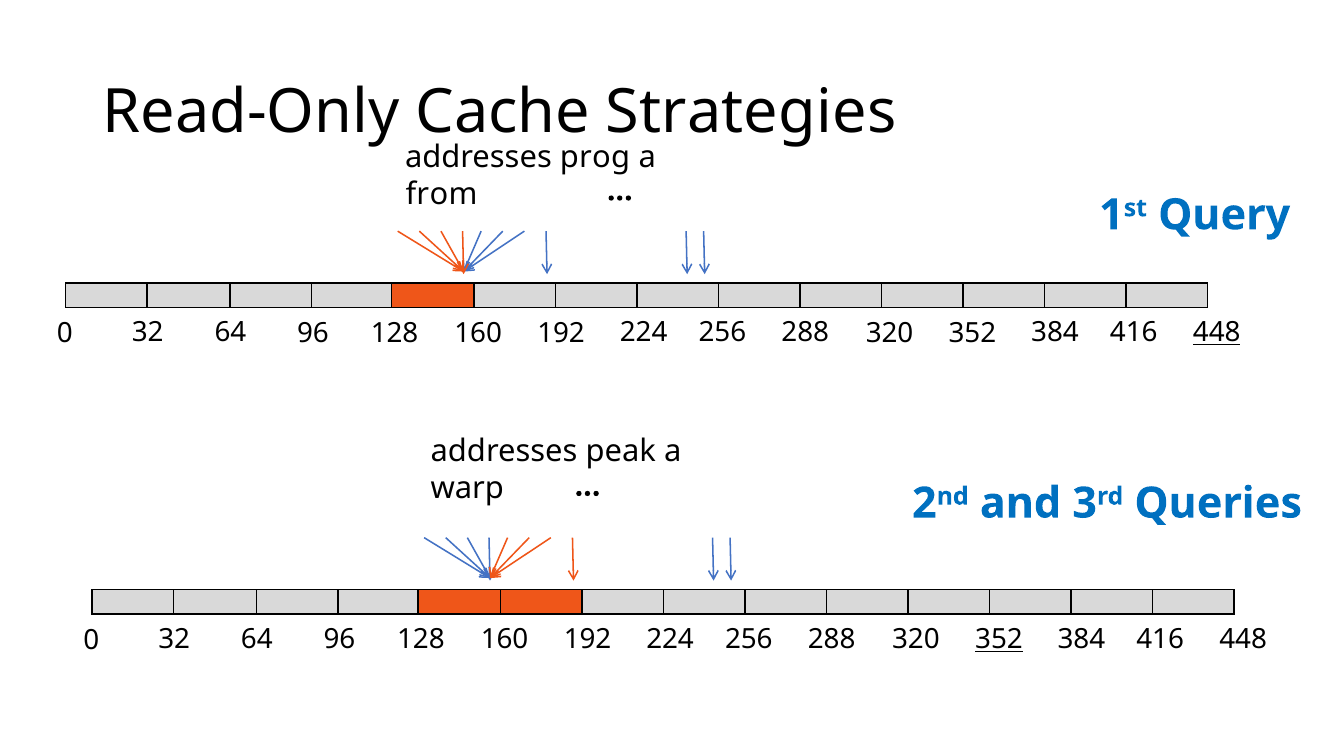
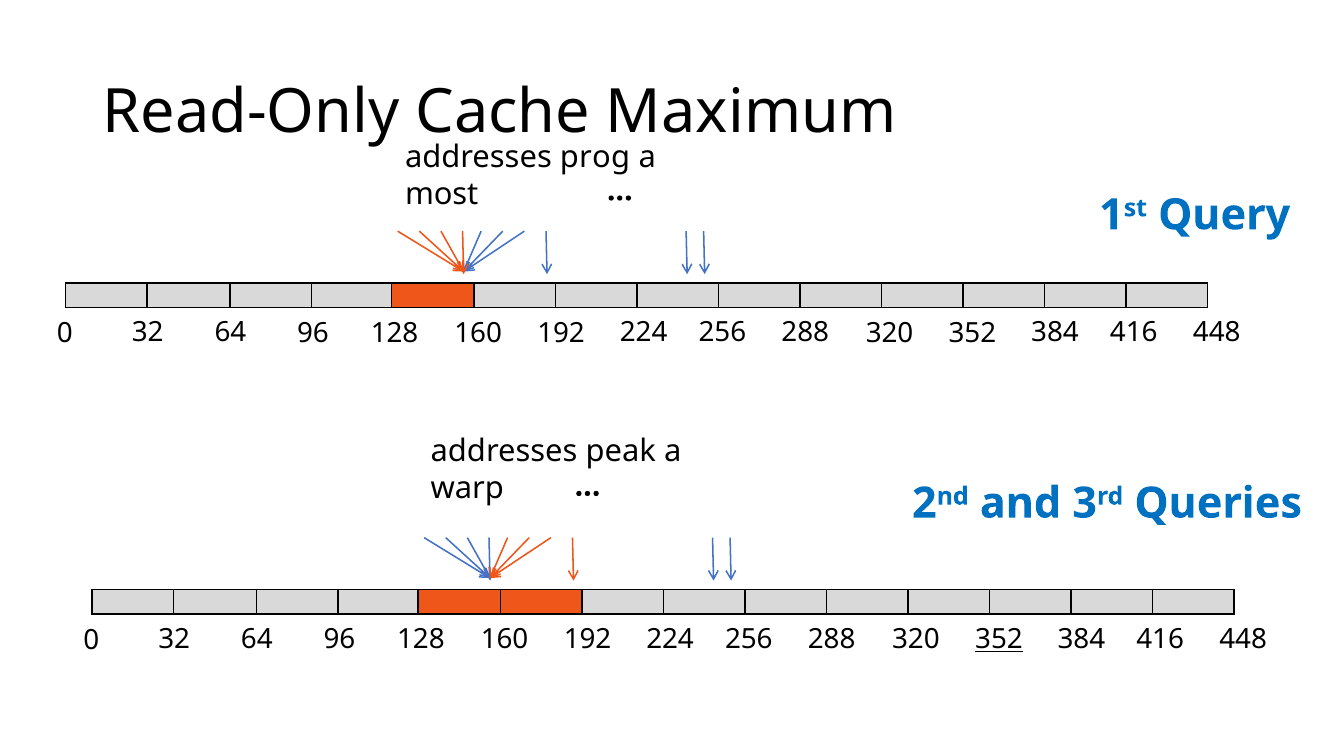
Strategies: Strategies -> Maximum
from: from -> most
448 at (1217, 333) underline: present -> none
